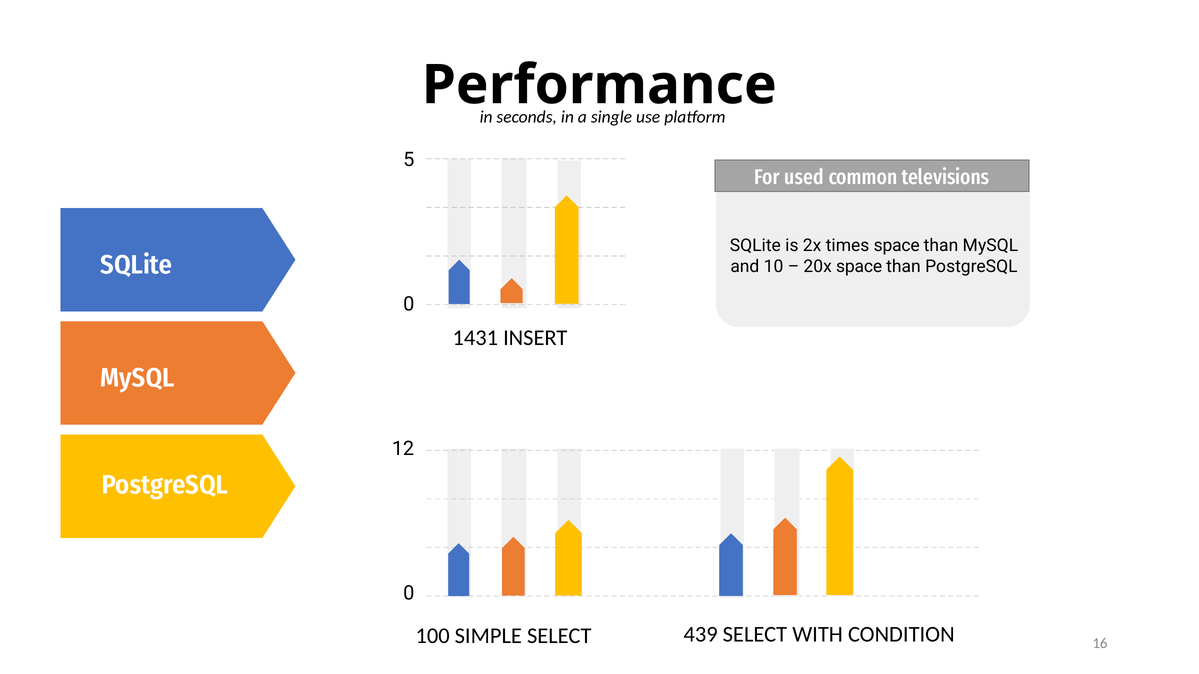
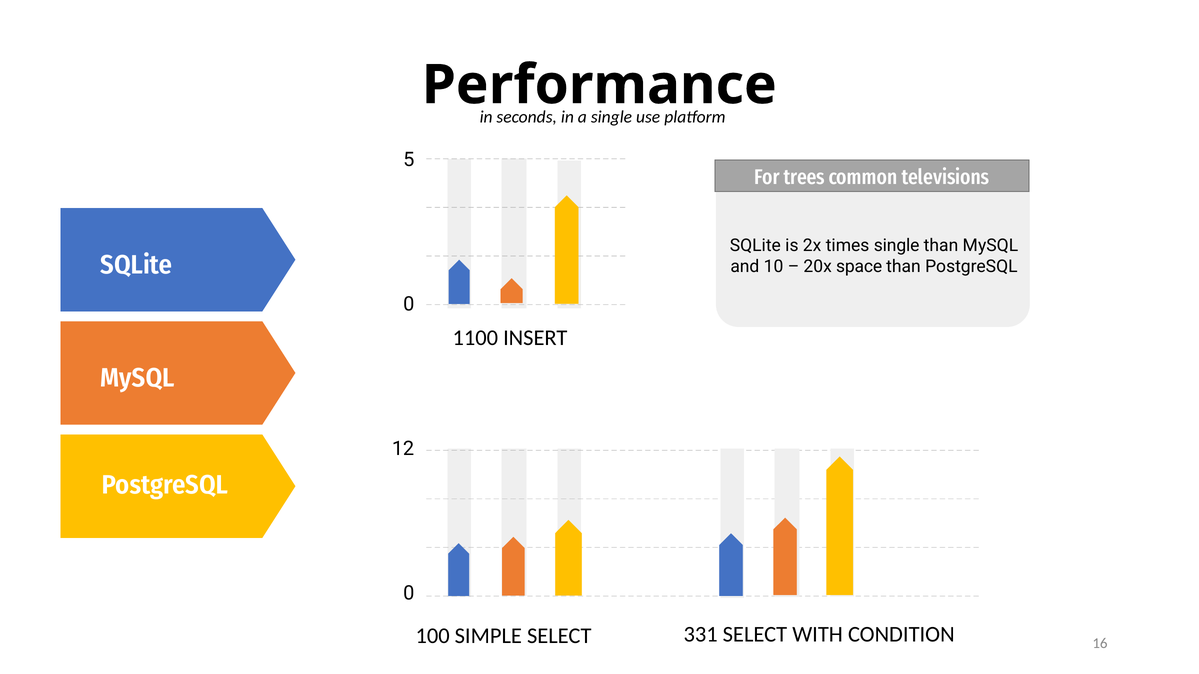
used: used -> trees
times space: space -> single
1431: 1431 -> 1100
439: 439 -> 331
